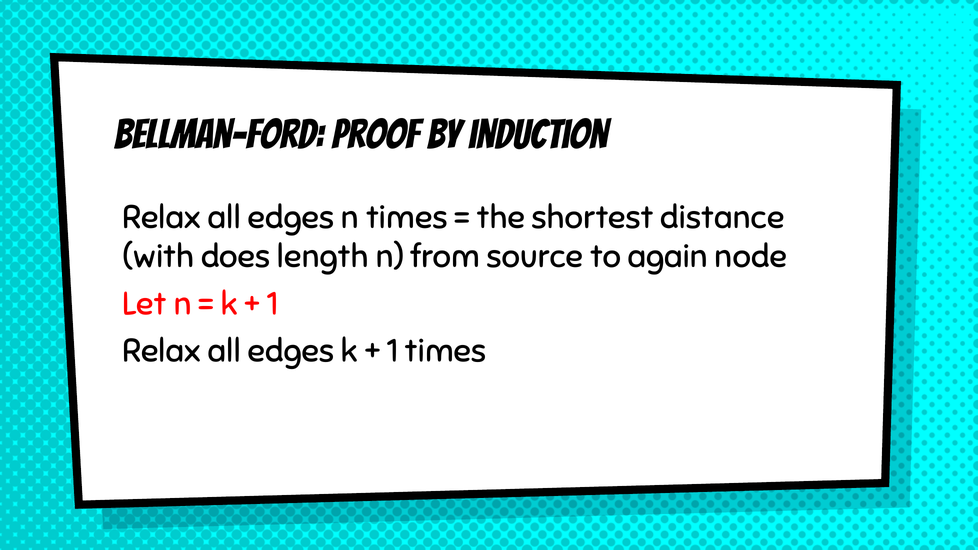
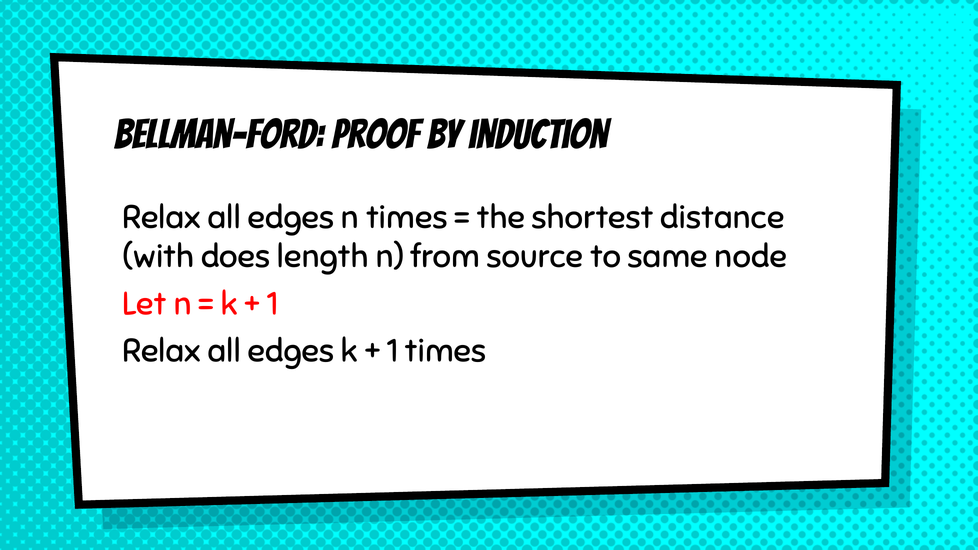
again: again -> same
